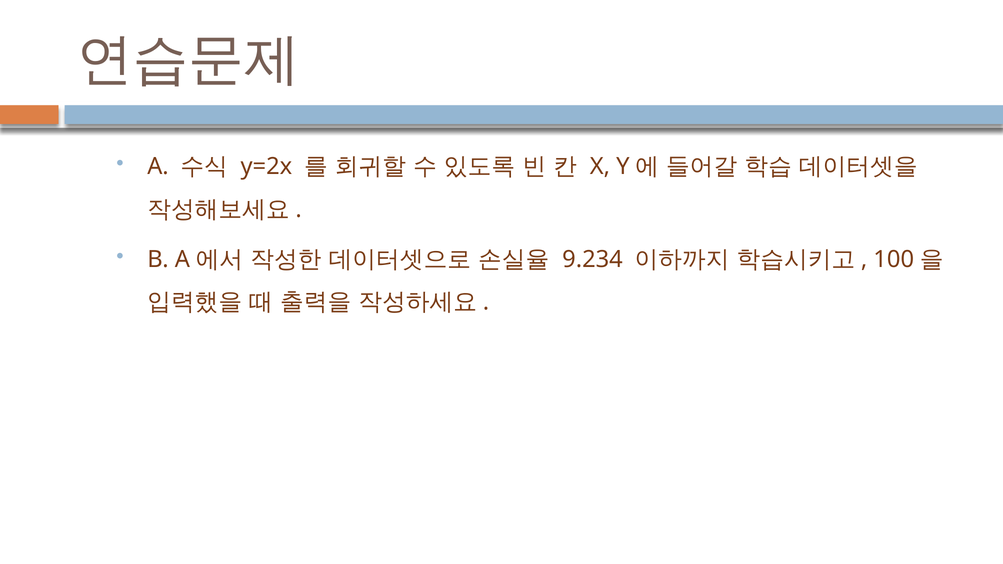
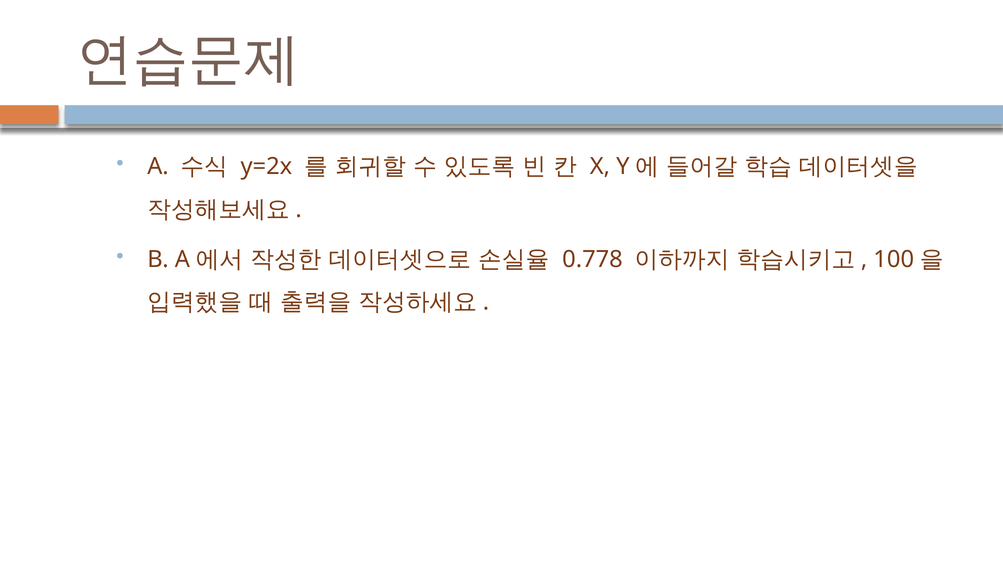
9.234: 9.234 -> 0.778
